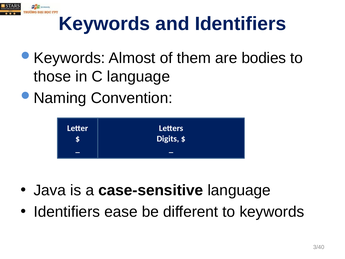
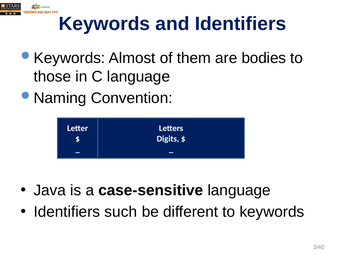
ease: ease -> such
